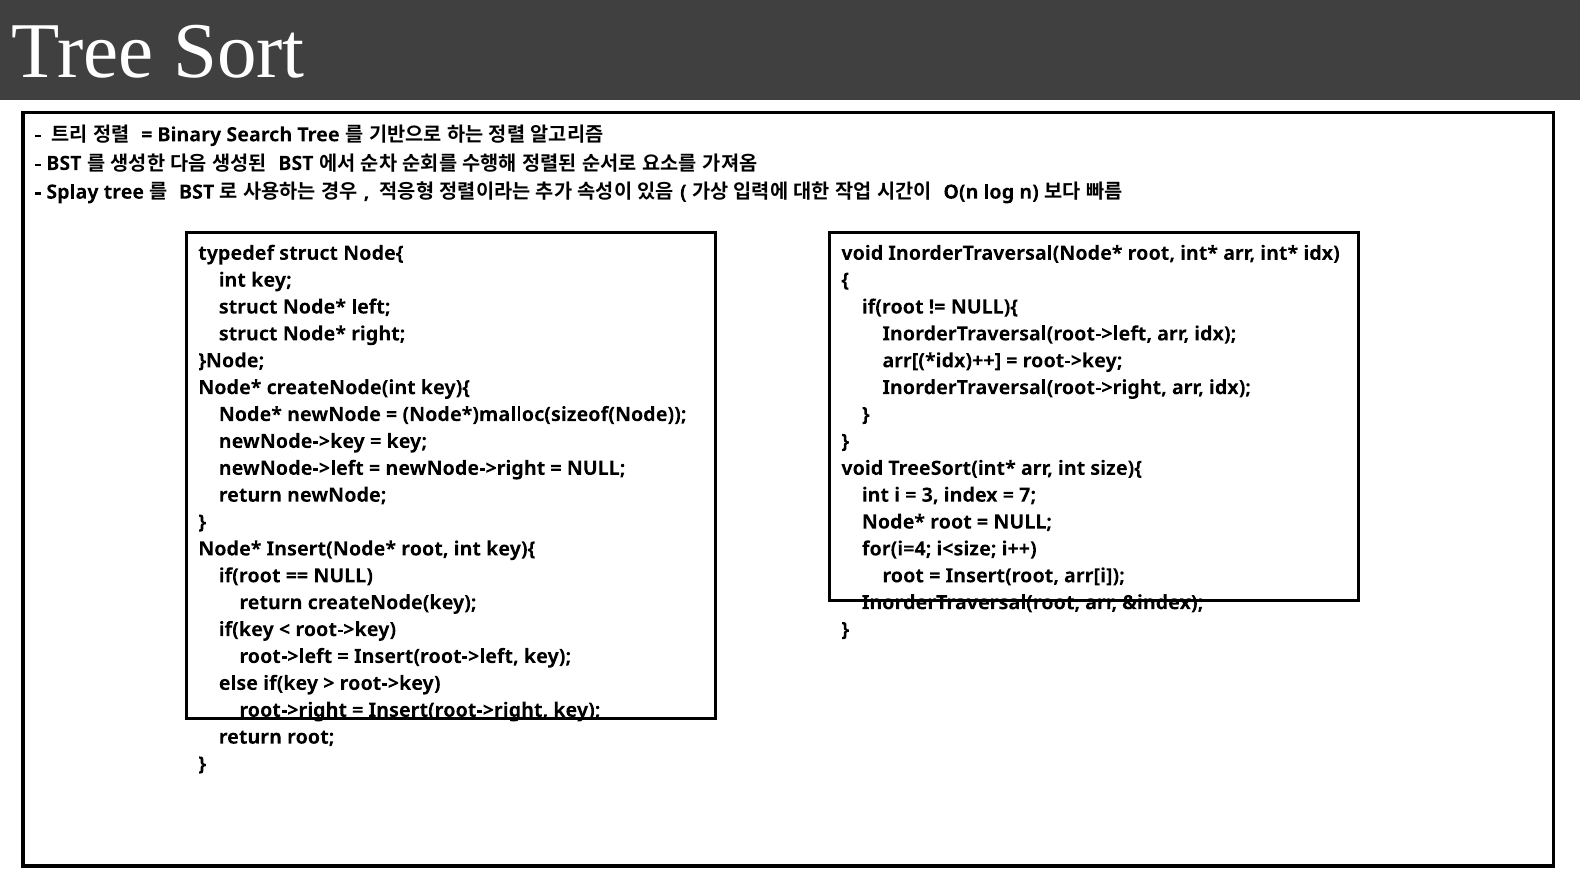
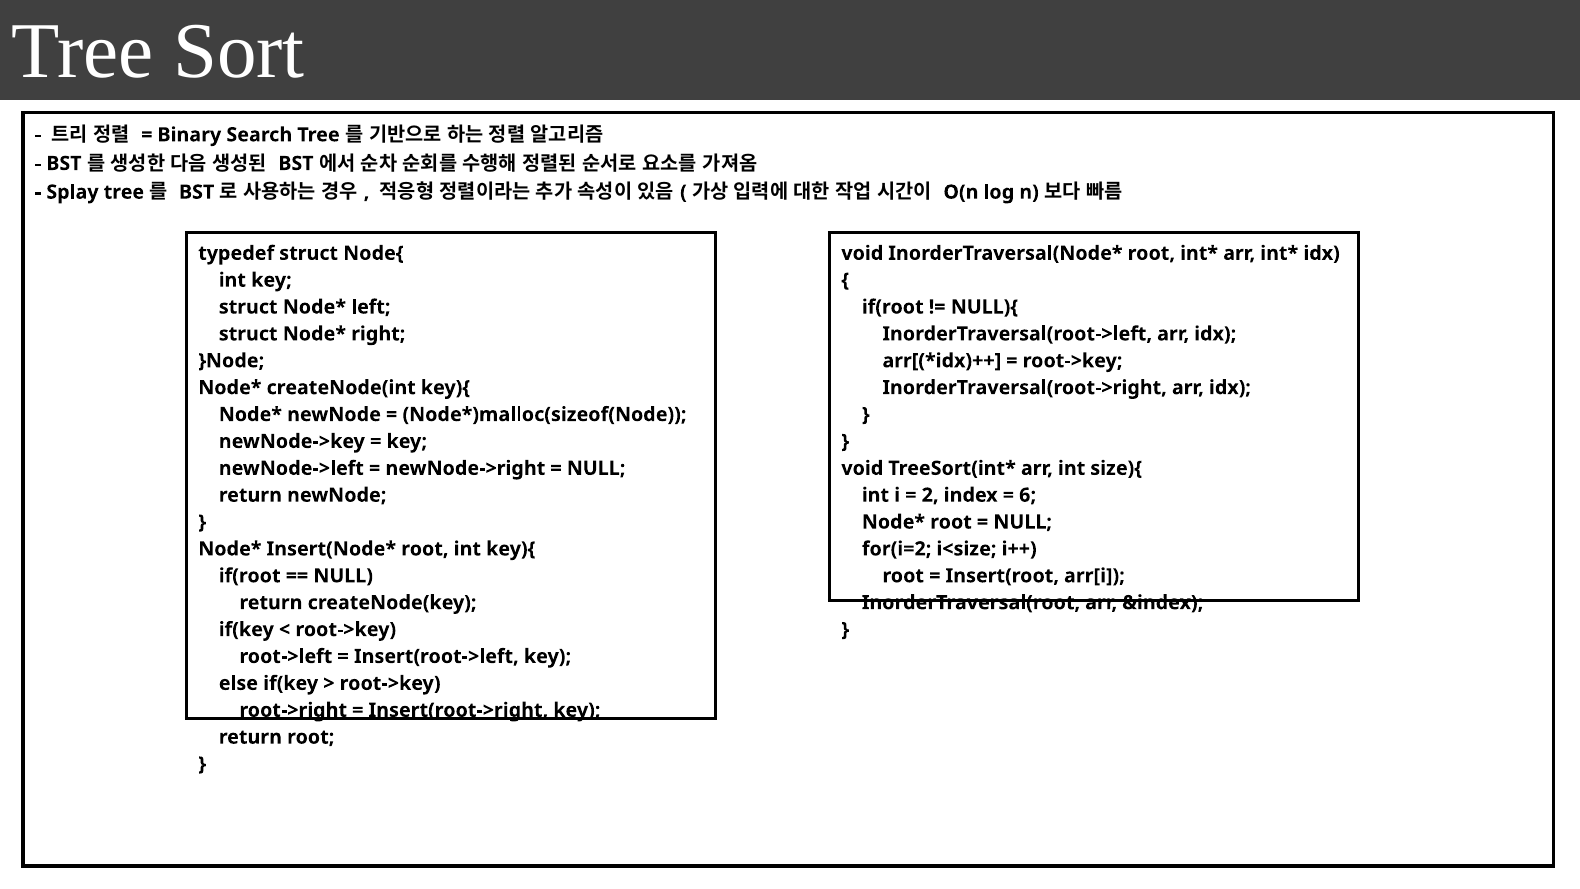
3: 3 -> 2
7: 7 -> 6
for(i=4: for(i=4 -> for(i=2
